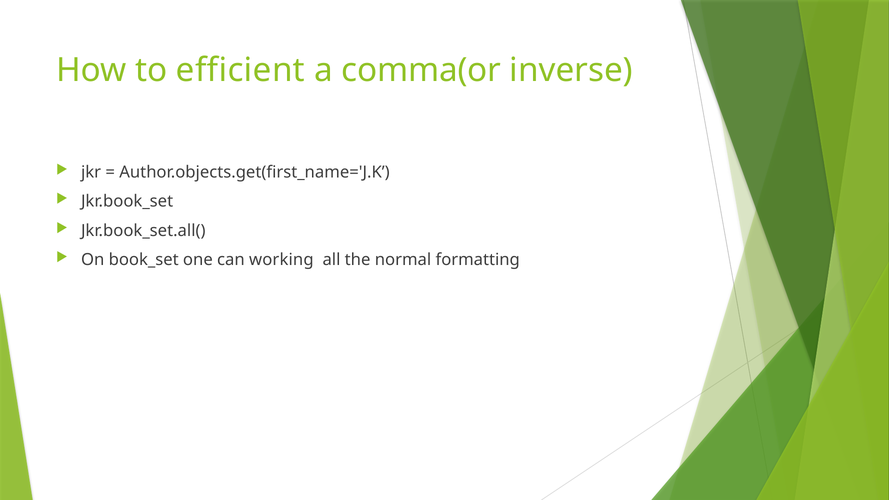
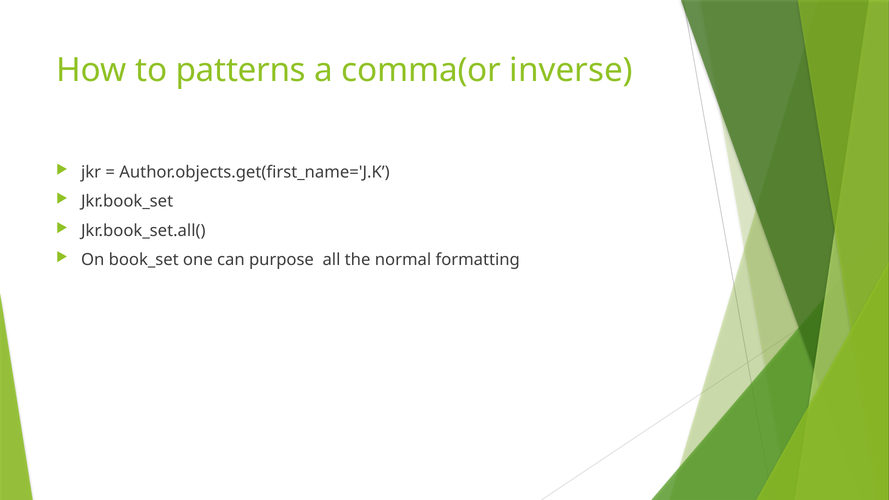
efficient: efficient -> patterns
working: working -> purpose
